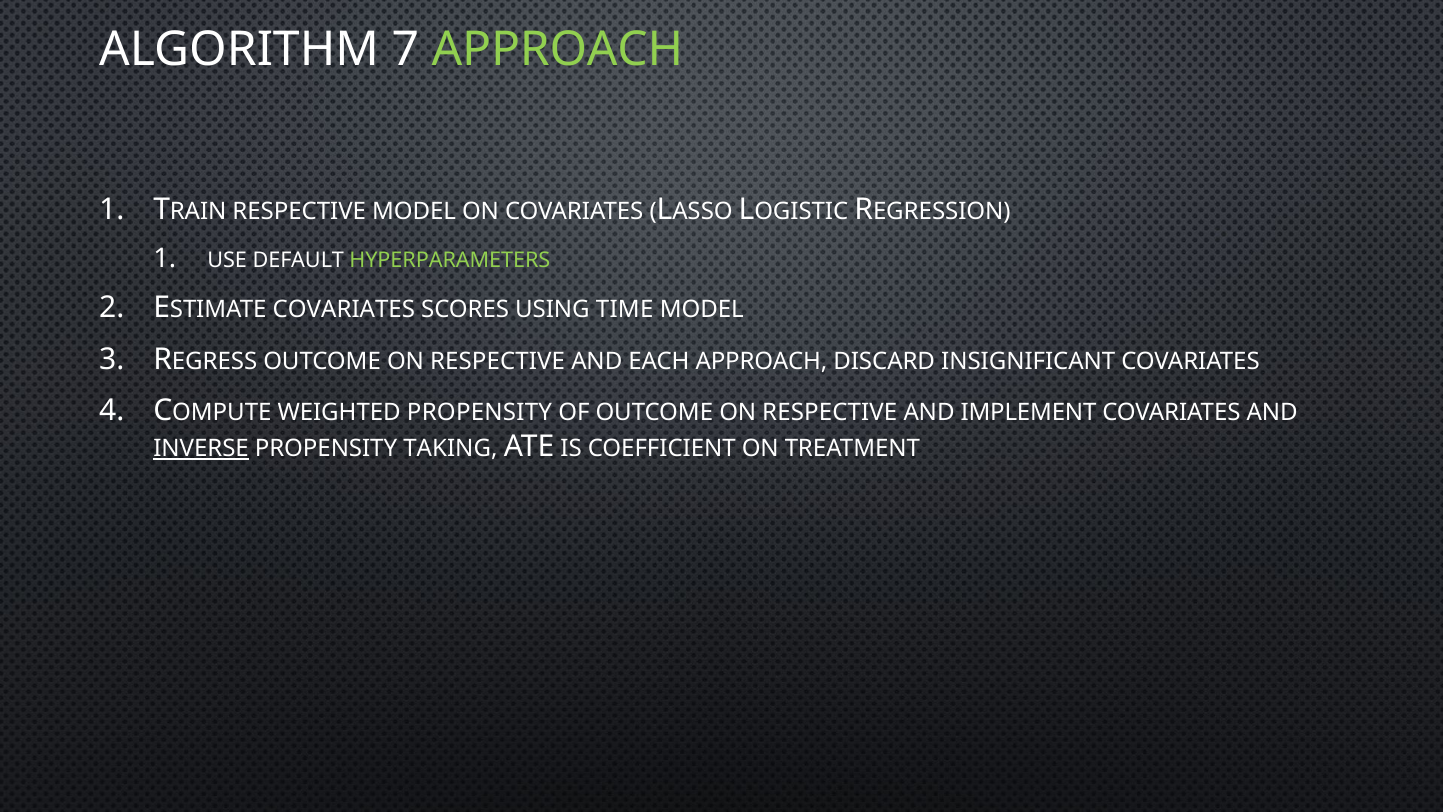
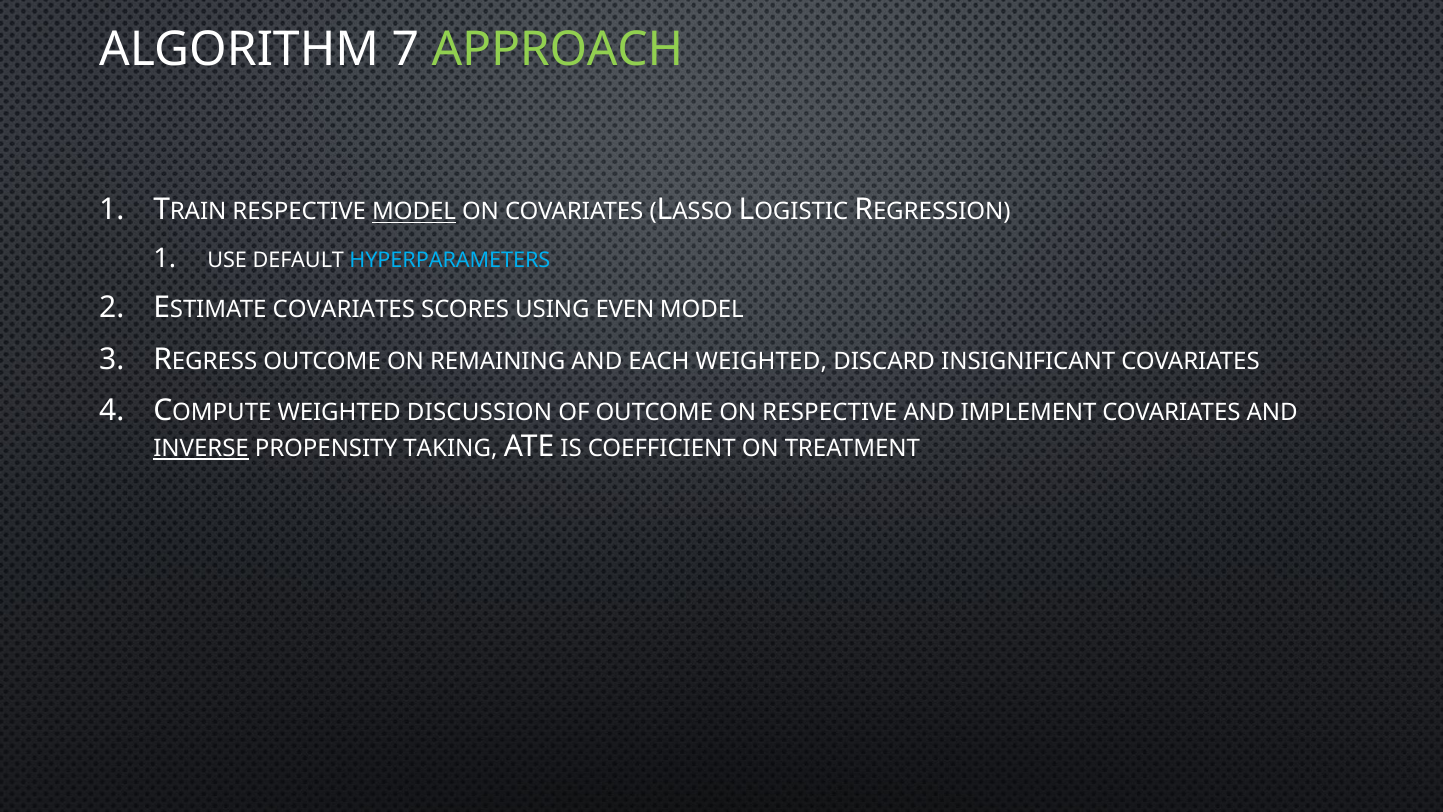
MODEL at (414, 212) underline: none -> present
HYPERPARAMETERS colour: light green -> light blue
TIME: TIME -> EVEN
RESPECTIVE at (498, 361): RESPECTIVE -> REMAINING
EACH APPROACH: APPROACH -> WEIGHTED
WEIGHTED PROPENSITY: PROPENSITY -> DISCUSSION
